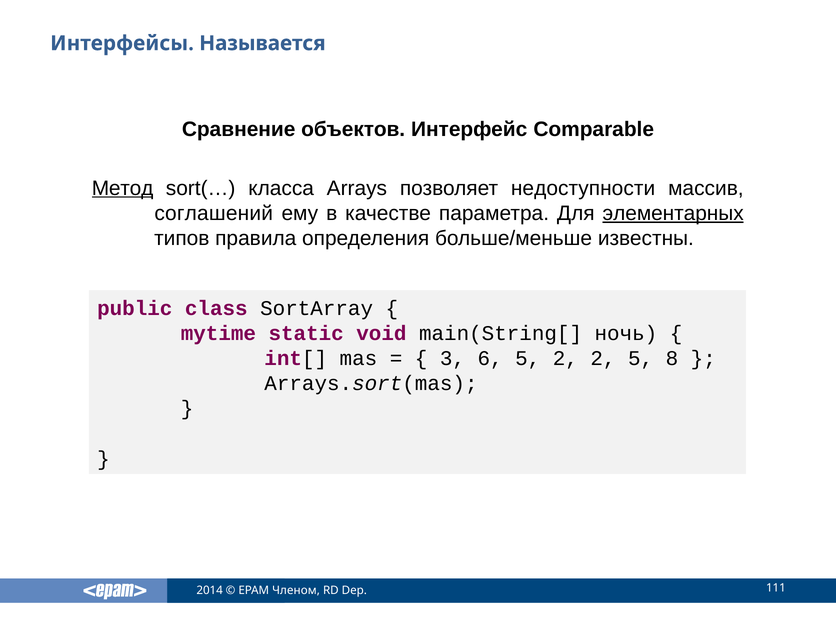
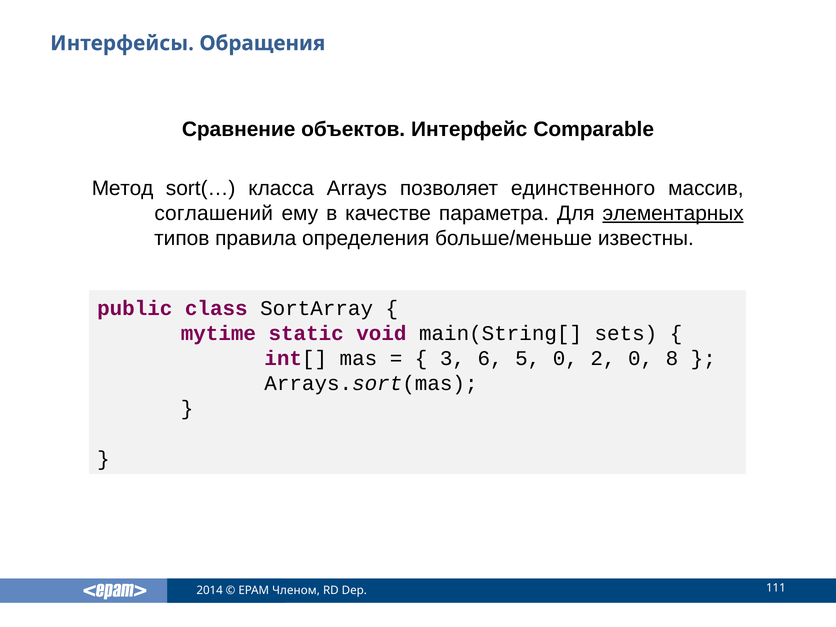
Называется: Называется -> Обращения
Метод underline: present -> none
недоступности: недоступности -> единственного
ночь: ночь -> sets
5 2: 2 -> 0
2 5: 5 -> 0
